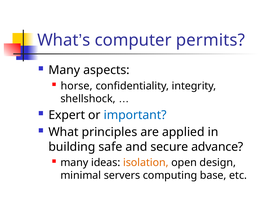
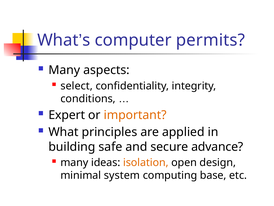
horse: horse -> select
shellshock: shellshock -> conditions
important colour: blue -> orange
servers: servers -> system
